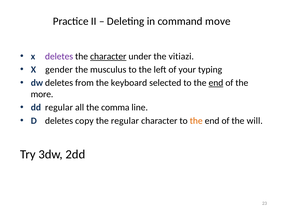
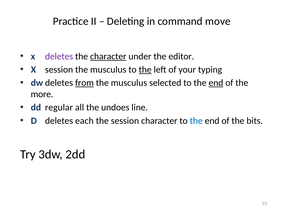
vitiazi: vitiazi -> editor
X gender: gender -> session
the at (145, 70) underline: none -> present
from underline: none -> present
keyboard at (129, 83): keyboard -> musculus
comma: comma -> undoes
copy: copy -> each
the regular: regular -> session
the at (196, 121) colour: orange -> blue
will: will -> bits
